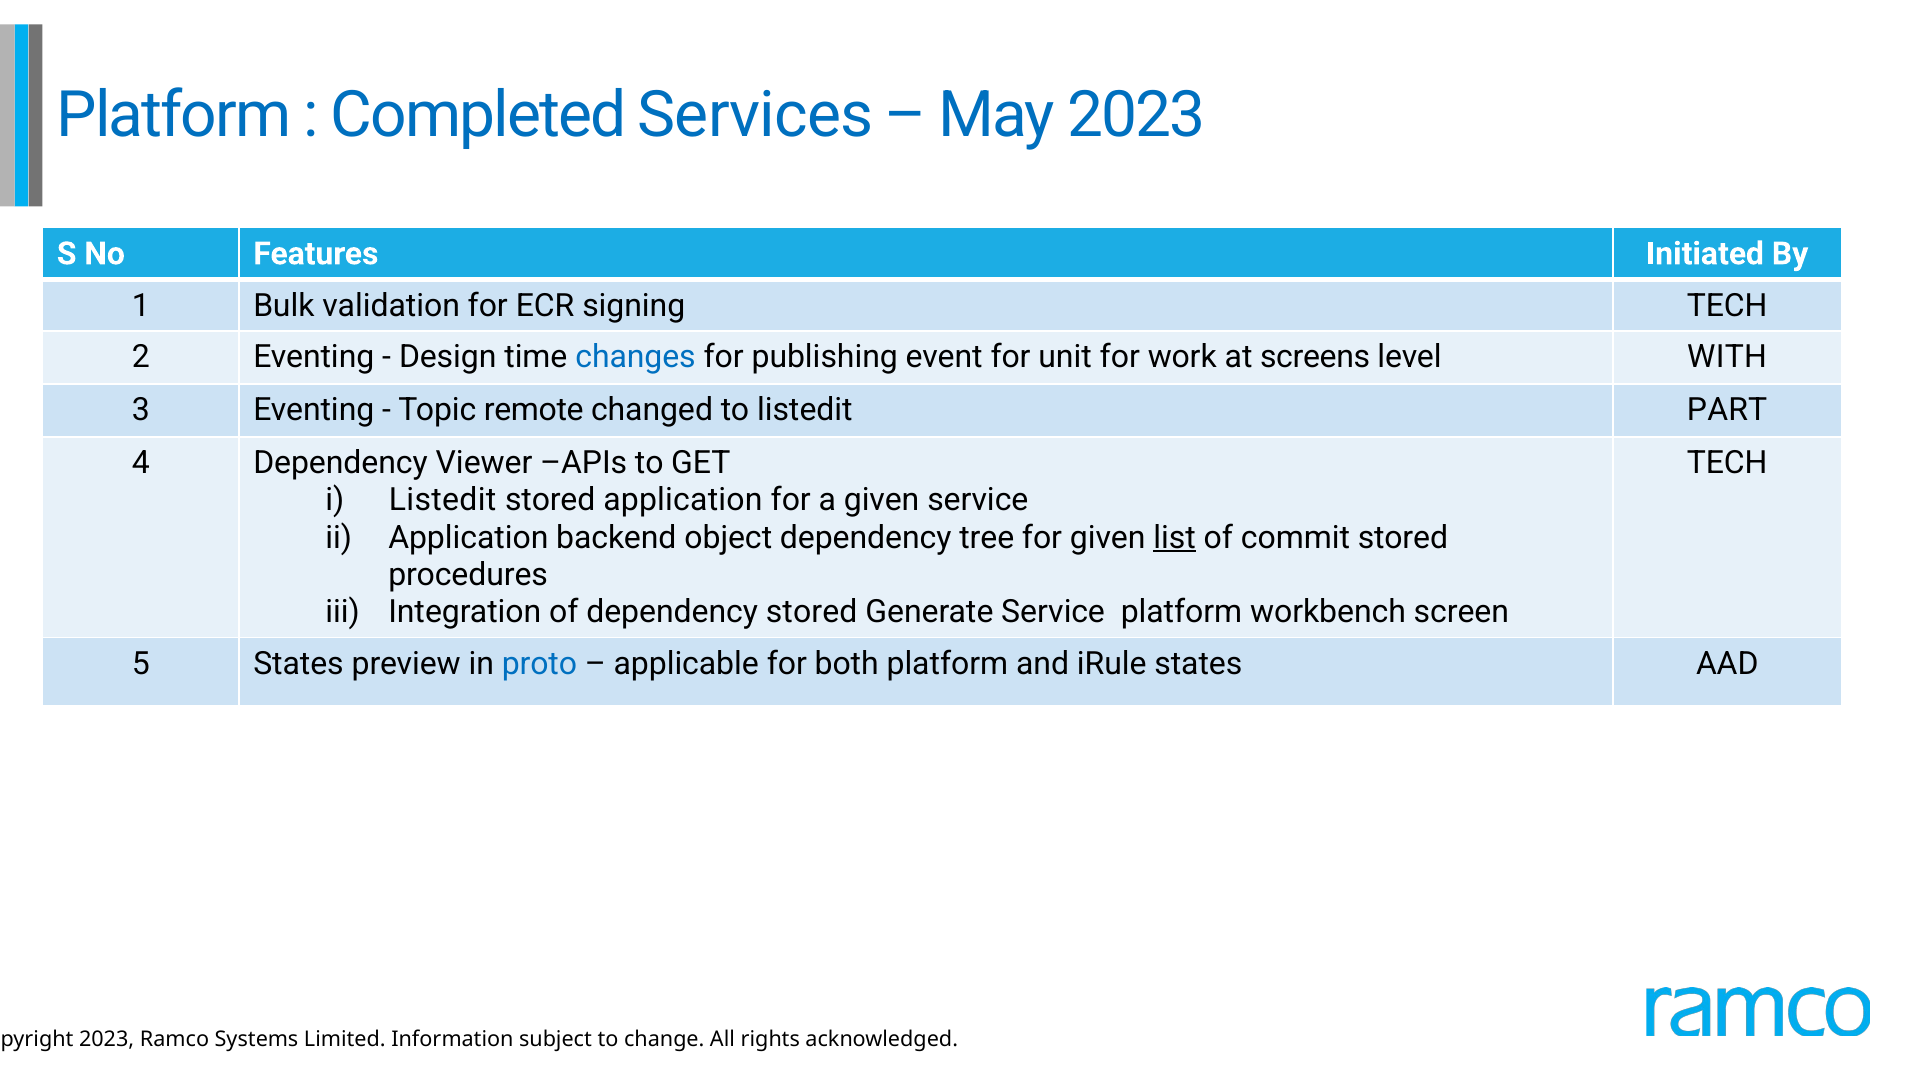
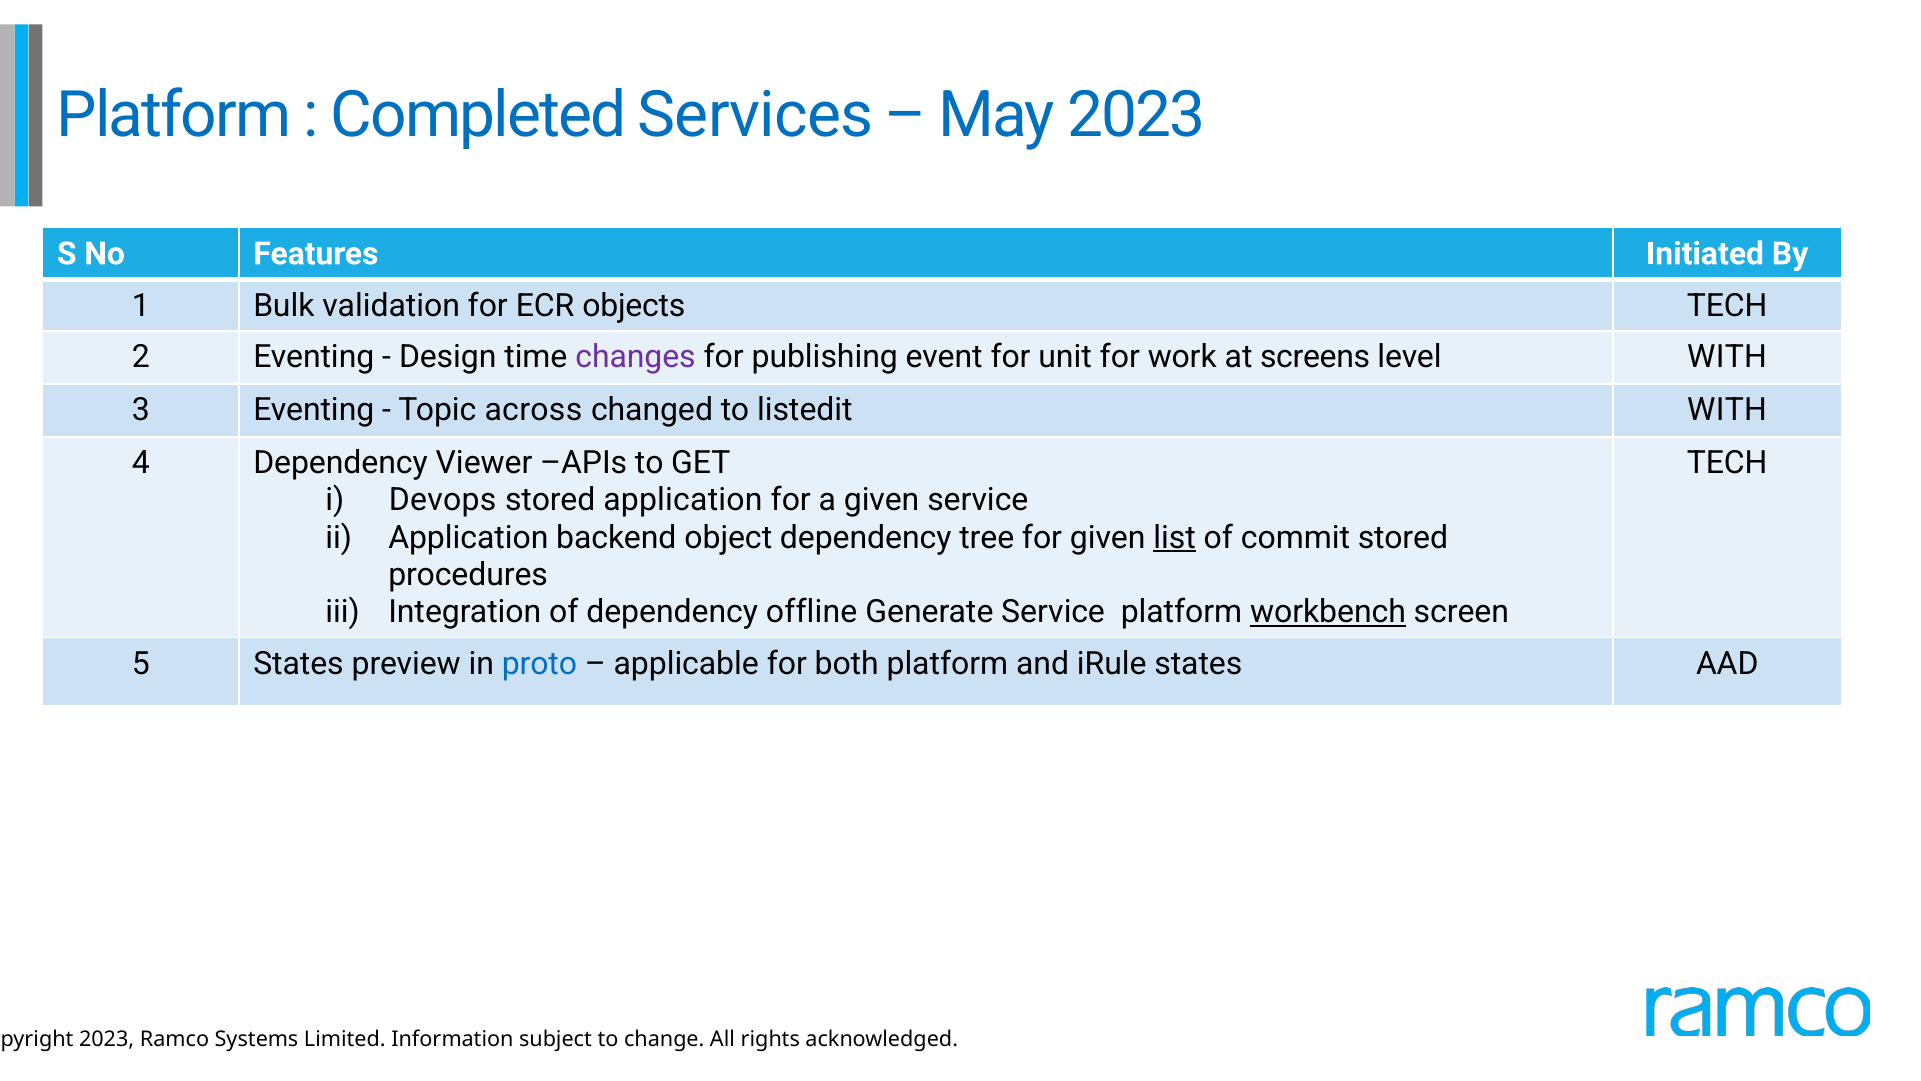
signing: signing -> objects
changes colour: blue -> purple
remote: remote -> across
listedit PART: PART -> WITH
Listedit at (443, 500): Listedit -> Devops
dependency stored: stored -> offline
workbench underline: none -> present
